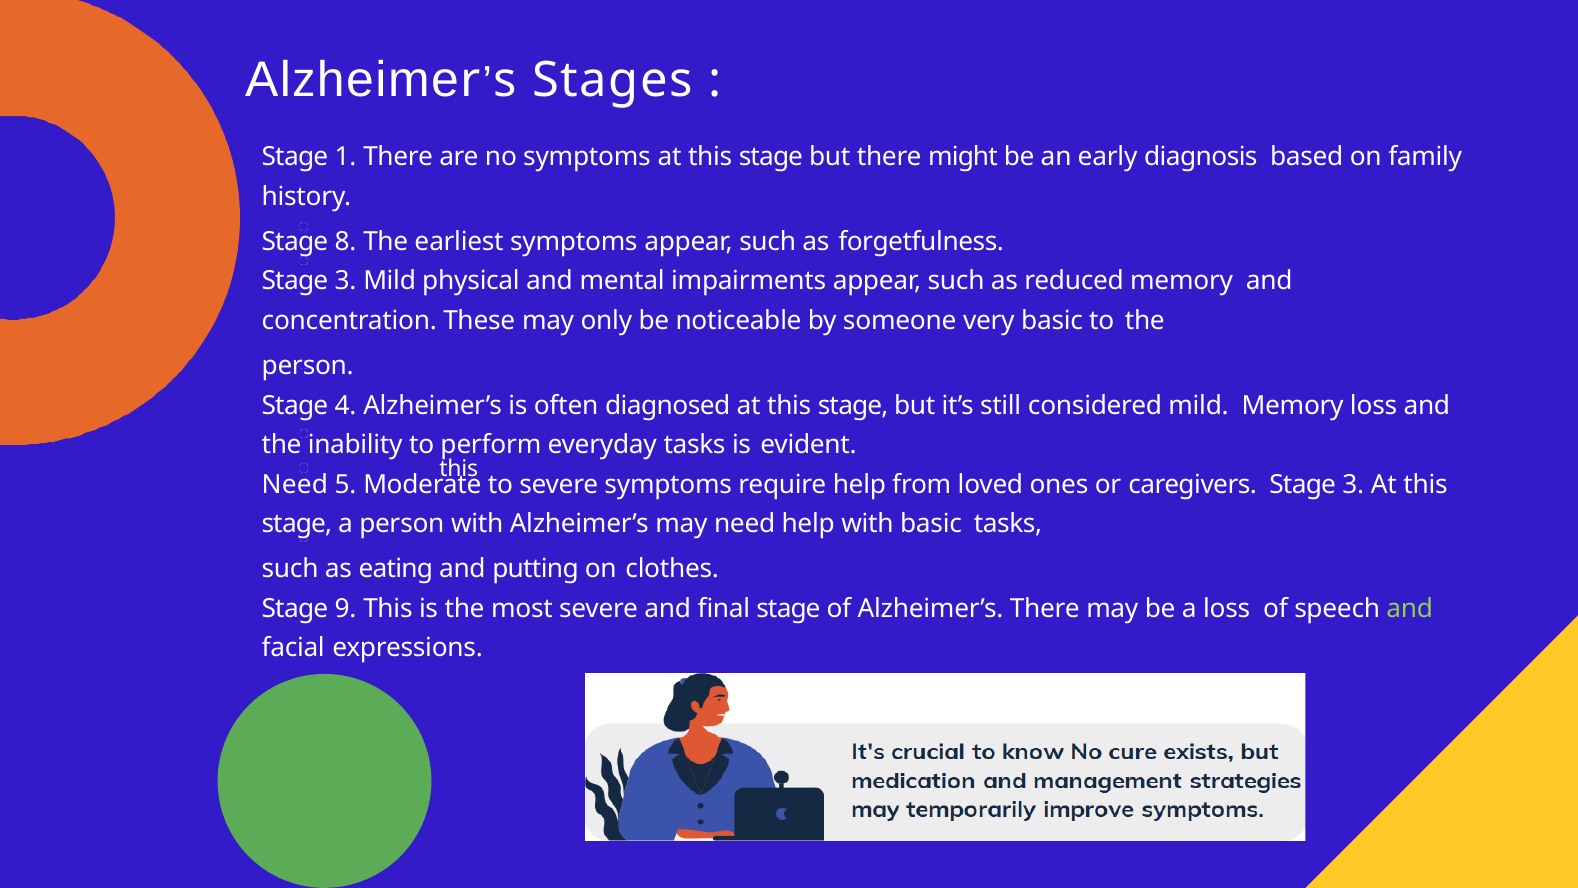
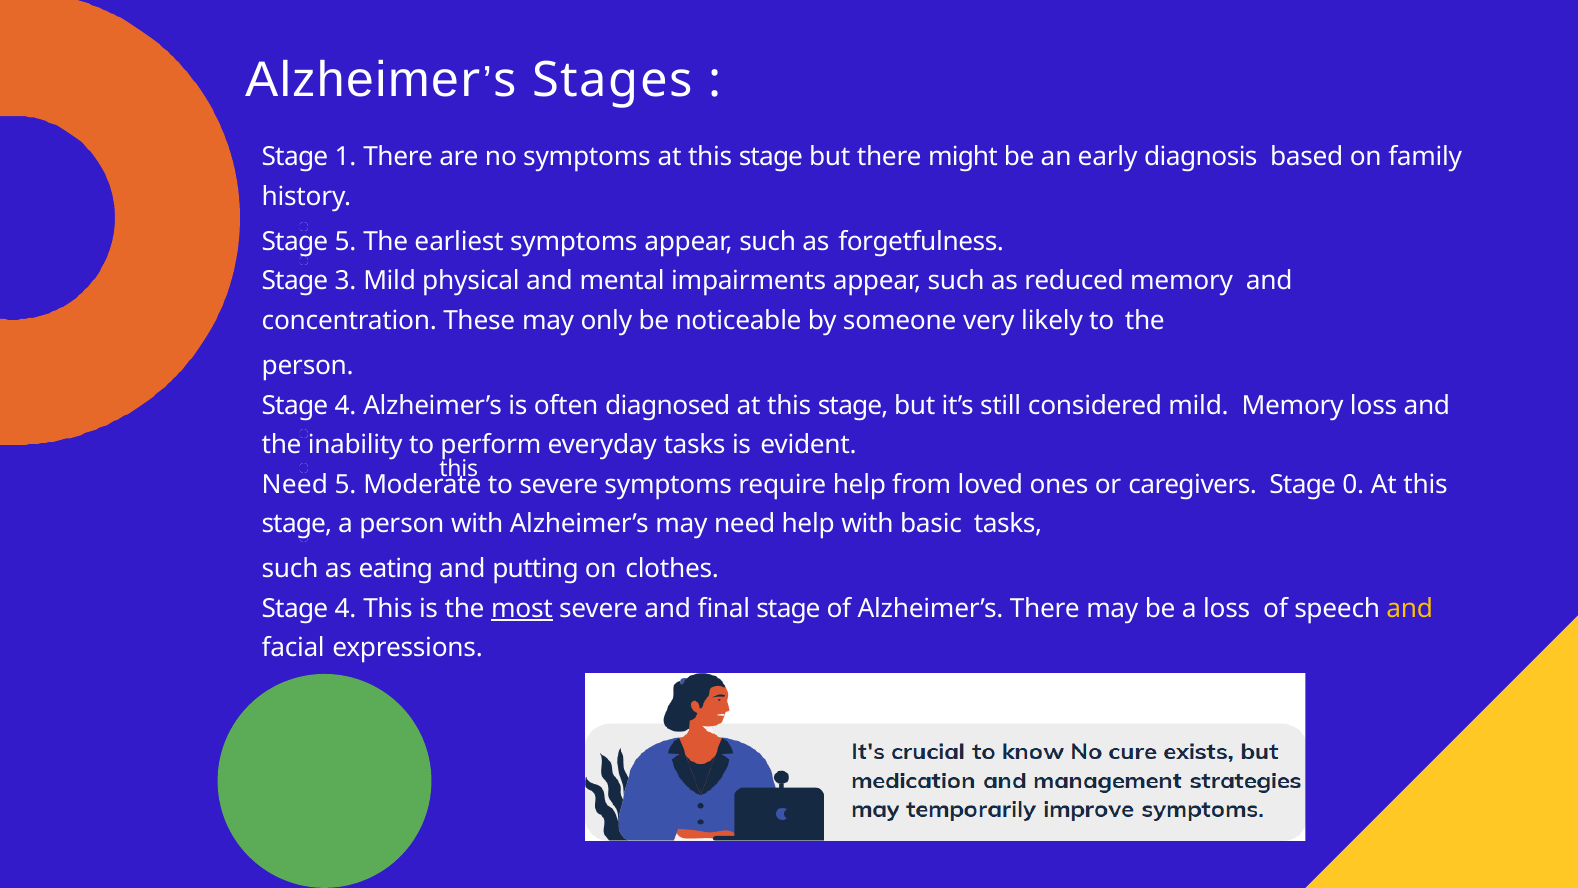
8 at (346, 242): 8 -> 5
very basic: basic -> likely
caregivers Stage 3: 3 -> 0
9 at (346, 609): 9 -> 4
most at (522, 609) underline: none -> present
and at (1410, 609) colour: light green -> yellow
